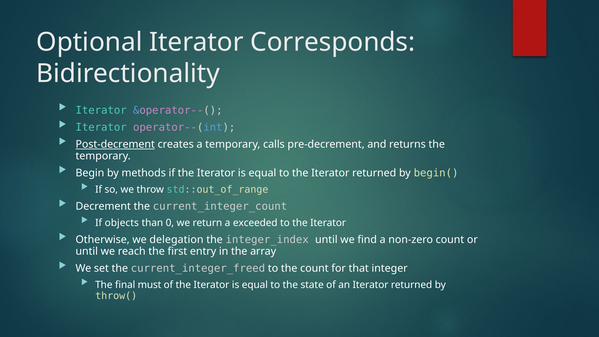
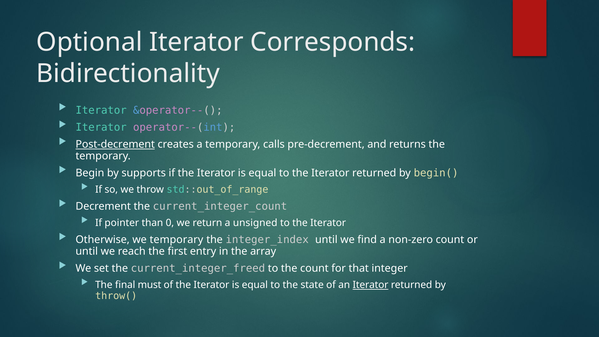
methods: methods -> supports
objects: objects -> pointer
exceeded: exceeded -> unsigned
we delegation: delegation -> temporary
Iterator at (371, 285) underline: none -> present
